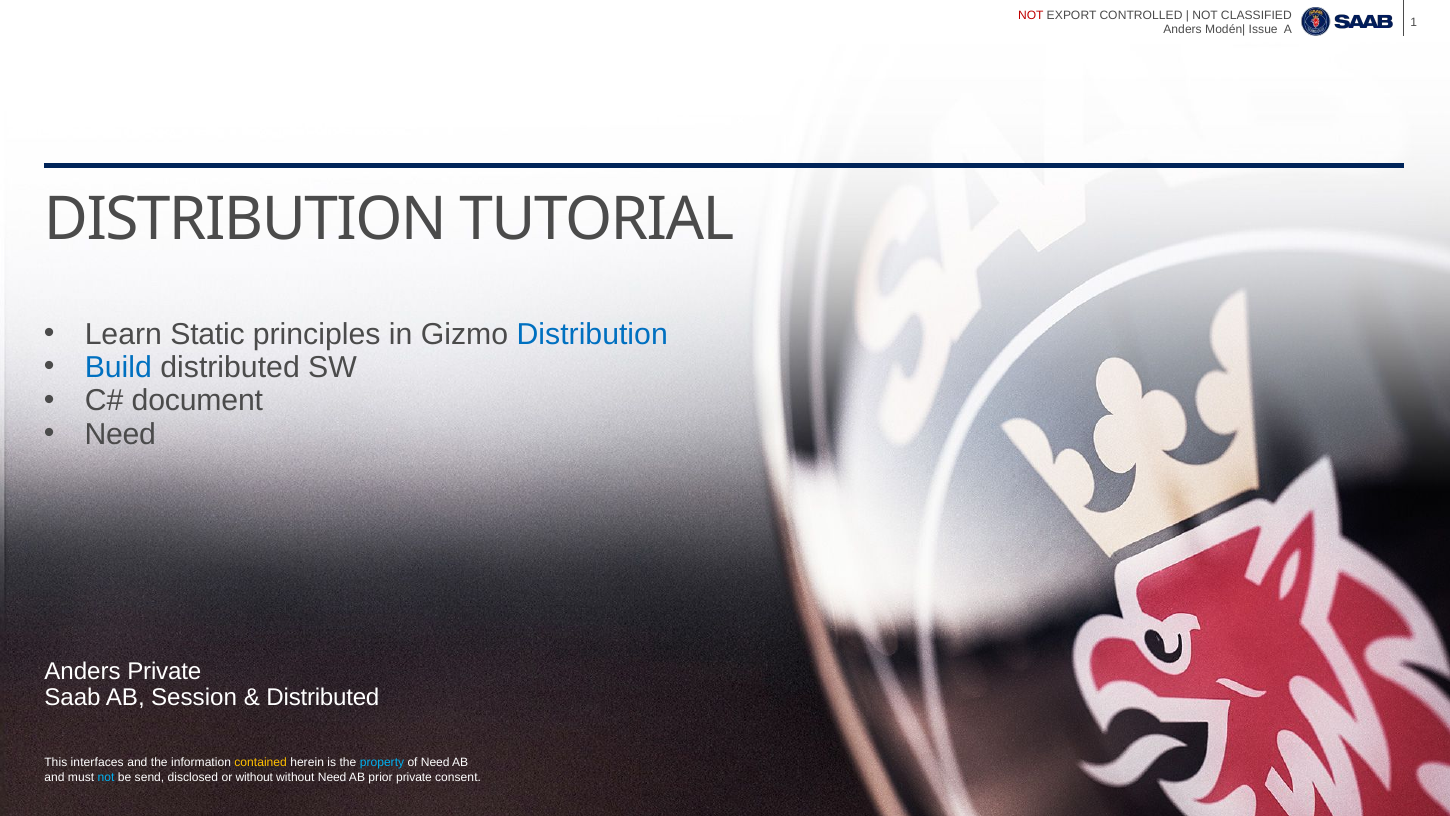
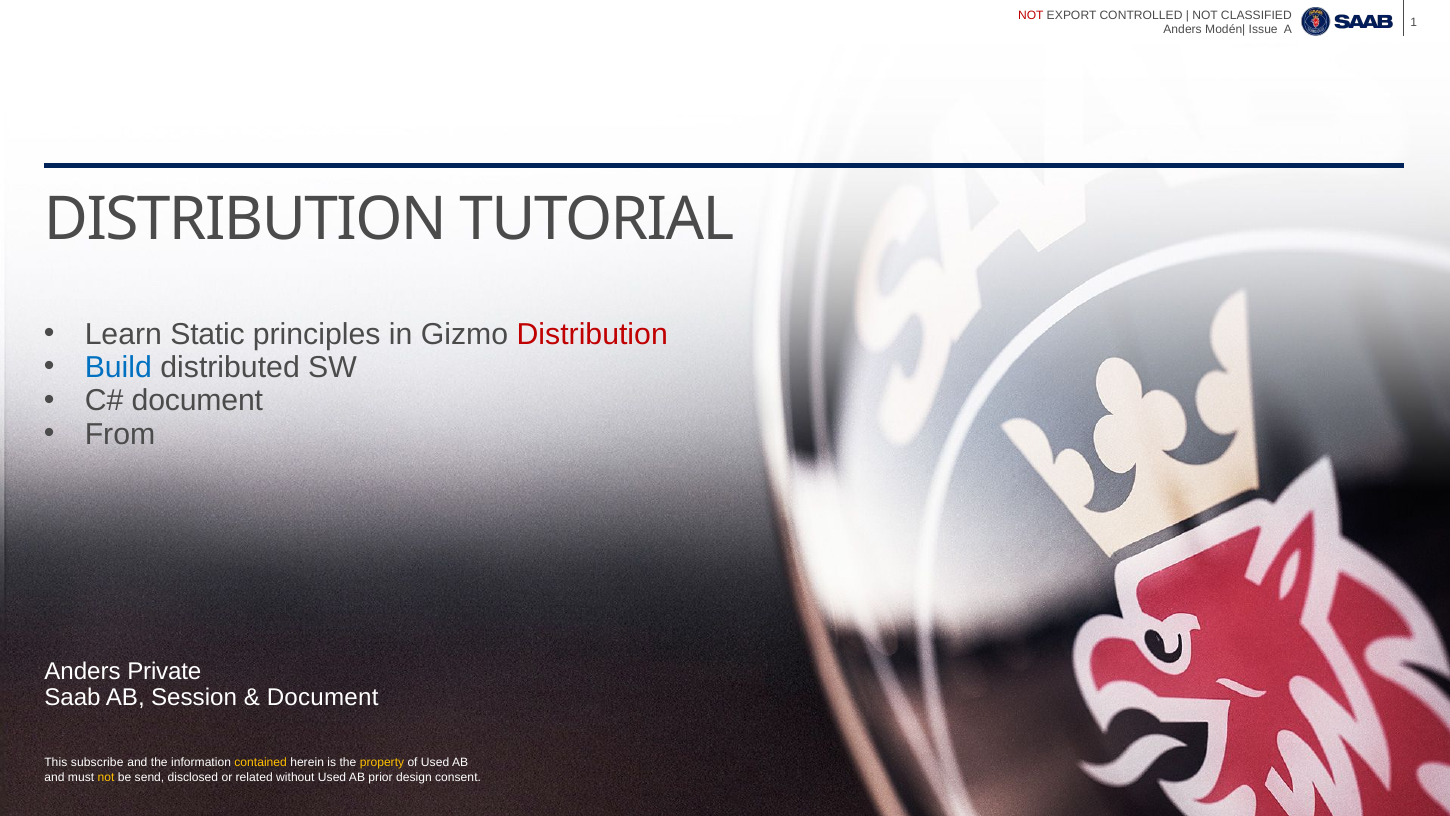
Distribution at (592, 334) colour: blue -> red
Need at (120, 434): Need -> From
Distributed at (323, 697): Distributed -> Document
interfaces: interfaces -> subscribe
property colour: light blue -> yellow
of Need: Need -> Used
not at (106, 777) colour: light blue -> yellow
or without: without -> related
without Need: Need -> Used
prior private: private -> design
